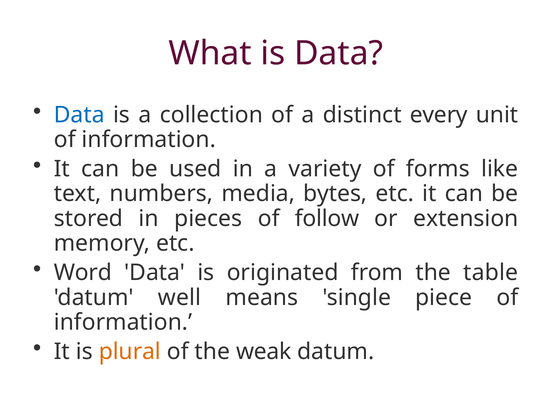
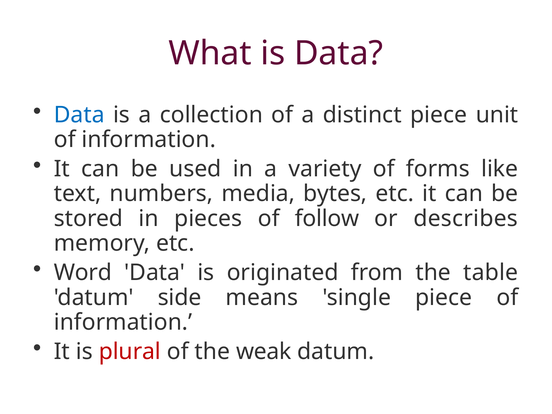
distinct every: every -> piece
extension: extension -> describes
well: well -> side
plural colour: orange -> red
